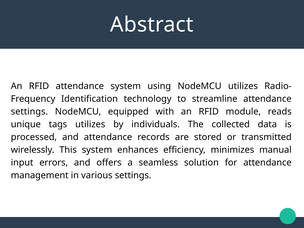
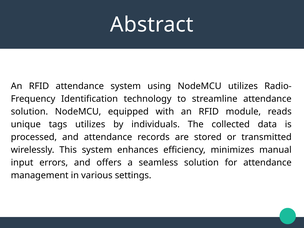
settings at (29, 112): settings -> solution
